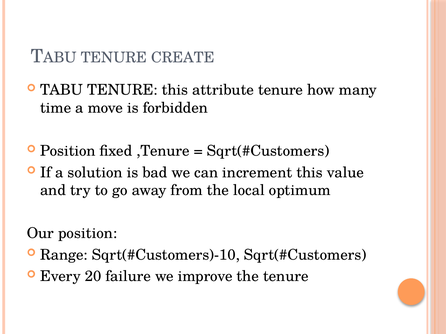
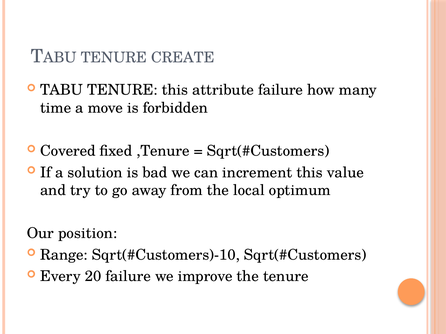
attribute tenure: tenure -> failure
Position at (68, 151): Position -> Covered
